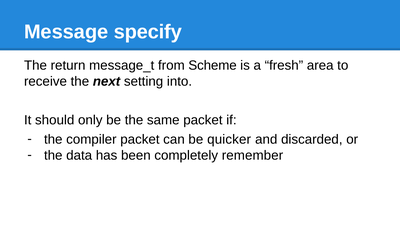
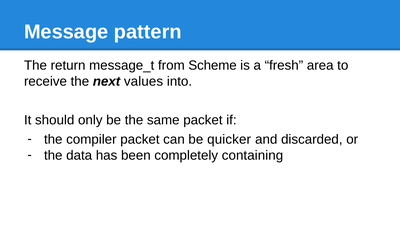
specify: specify -> pattern
setting: setting -> values
remember: remember -> containing
